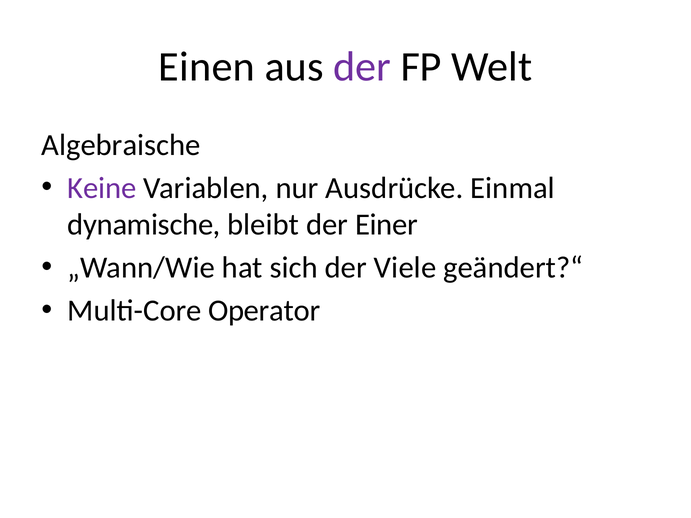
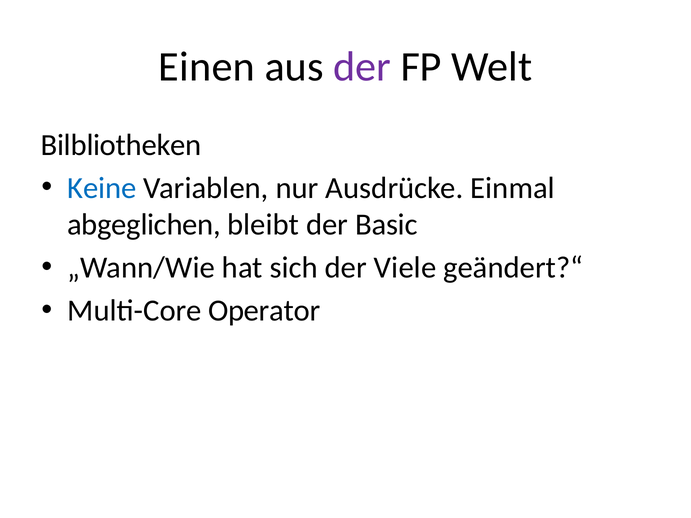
Algebraische: Algebraische -> Bilbliotheken
Keine colour: purple -> blue
dynamische: dynamische -> abgeglichen
Einer: Einer -> Basic
